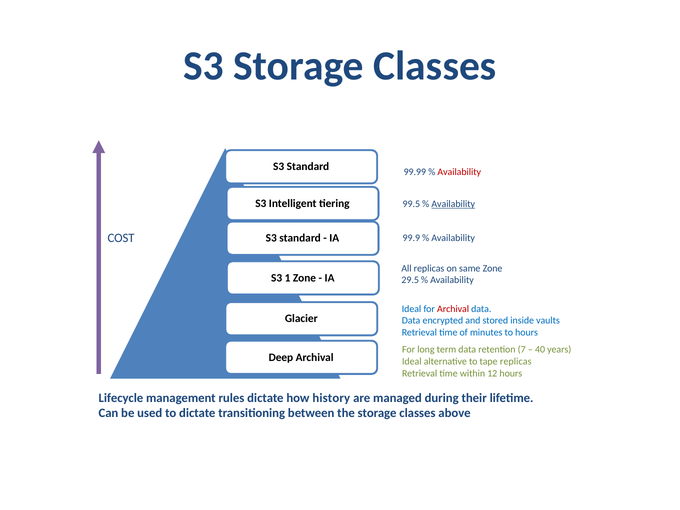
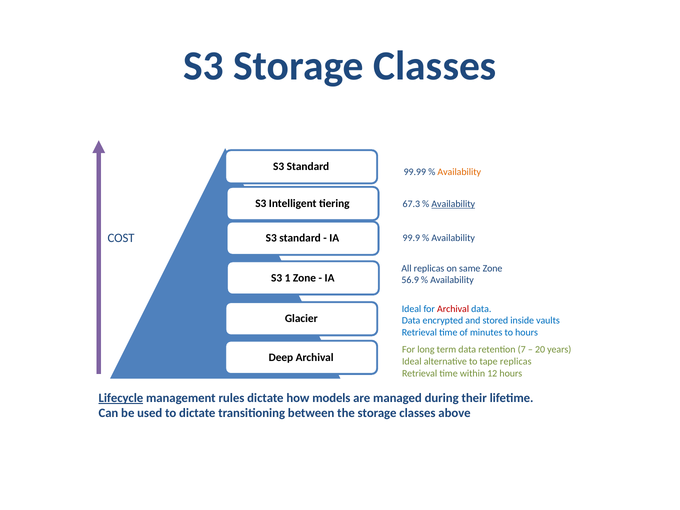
Availability at (459, 172) colour: red -> orange
99.5: 99.5 -> 67.3
29.5: 29.5 -> 56.9
40: 40 -> 20
Lifecycle underline: none -> present
history: history -> models
